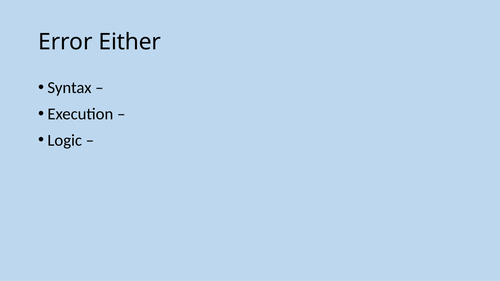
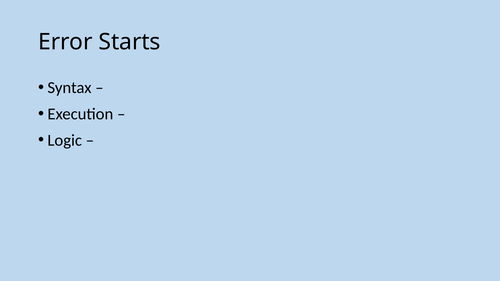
Either: Either -> Starts
